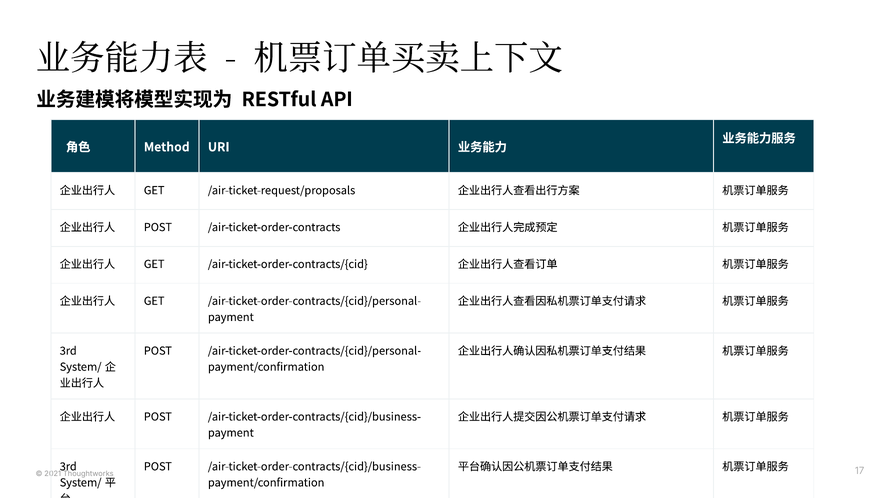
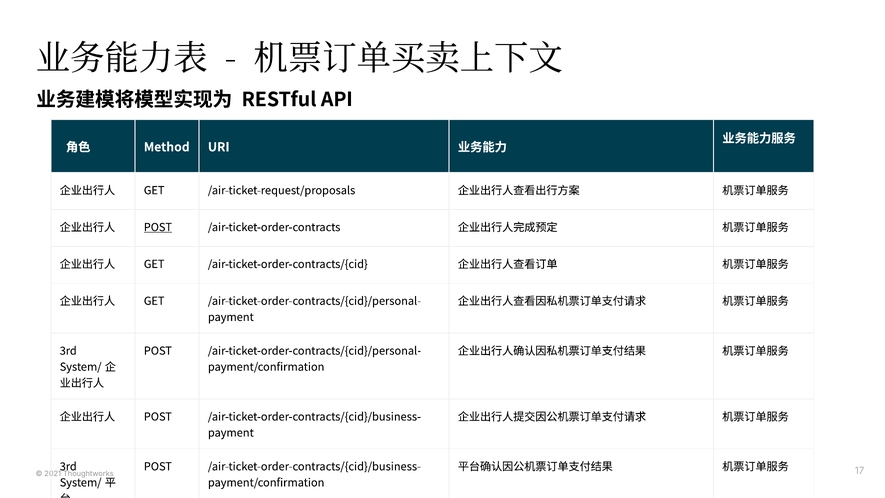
POST at (158, 227) underline: none -> present
